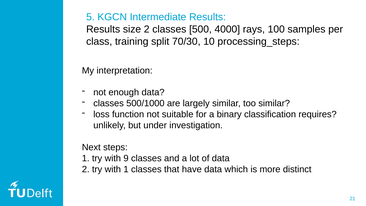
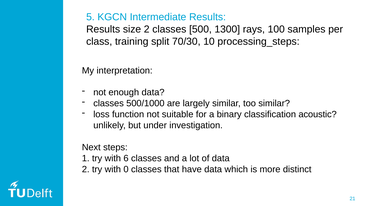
4000: 4000 -> 1300
requires: requires -> acoustic
9: 9 -> 6
with 1: 1 -> 0
